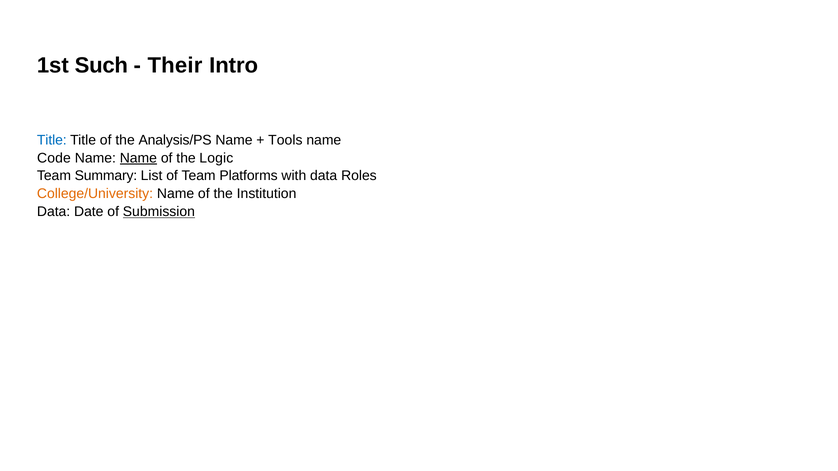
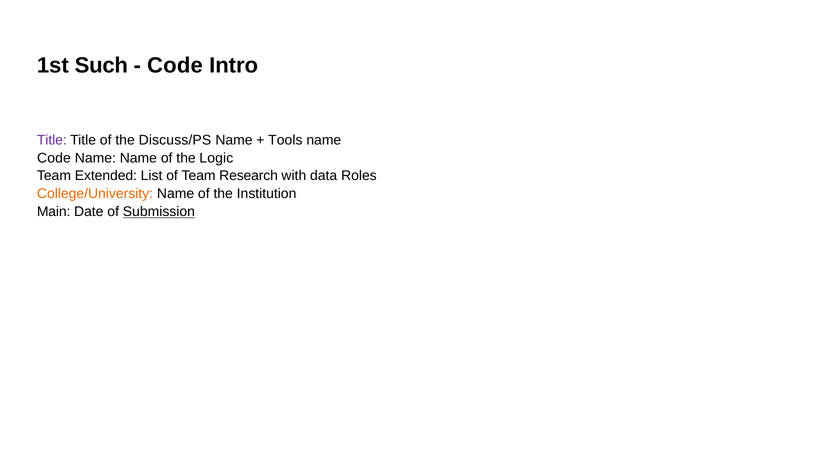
Their at (175, 65): Their -> Code
Title at (52, 140) colour: blue -> purple
Analysis/PS: Analysis/PS -> Discuss/PS
Name at (138, 158) underline: present -> none
Summary: Summary -> Extended
Platforms: Platforms -> Research
Data at (54, 212): Data -> Main
